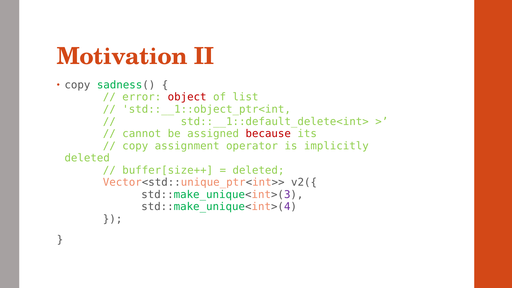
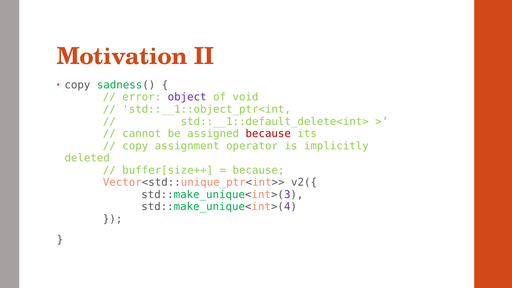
object colour: red -> purple
list: list -> void
deleted at (258, 170): deleted -> because
